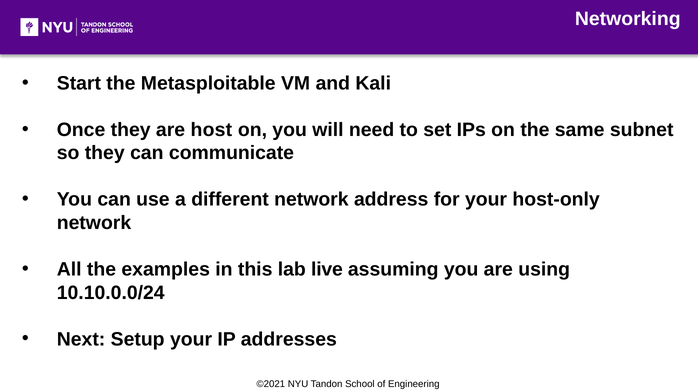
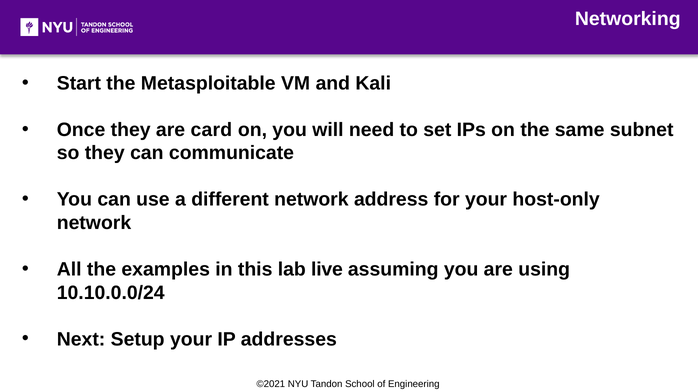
host: host -> card
